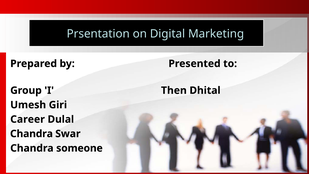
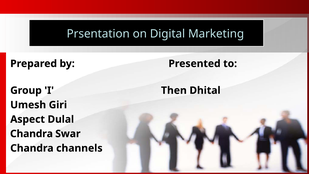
Career: Career -> Aspect
someone: someone -> channels
